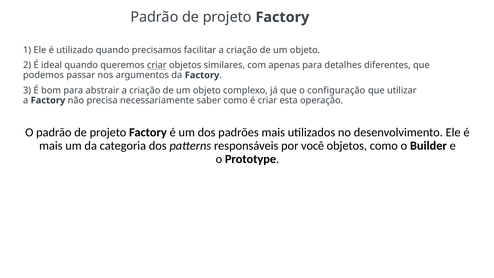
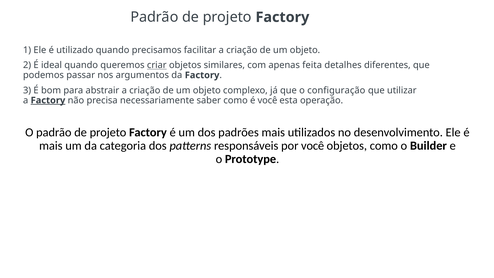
apenas para: para -> feita
Factory at (48, 100) underline: none -> present
é criar: criar -> você
